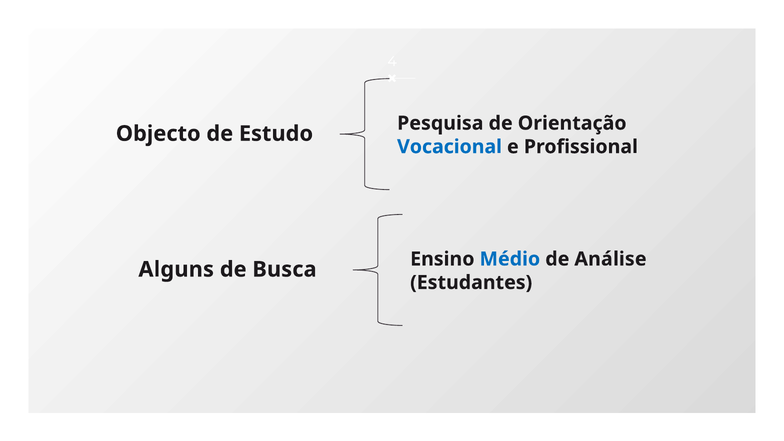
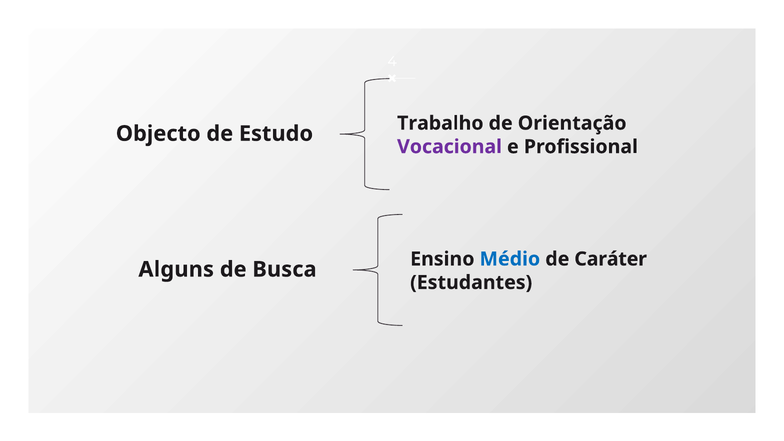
Pesquisa: Pesquisa -> Trabalho
Vocacional colour: blue -> purple
Análise: Análise -> Caráter
